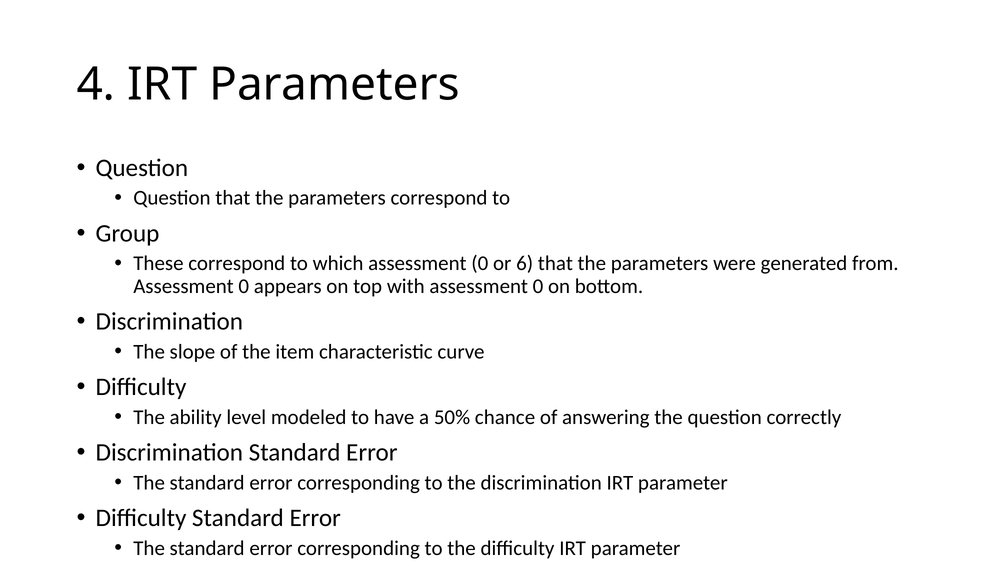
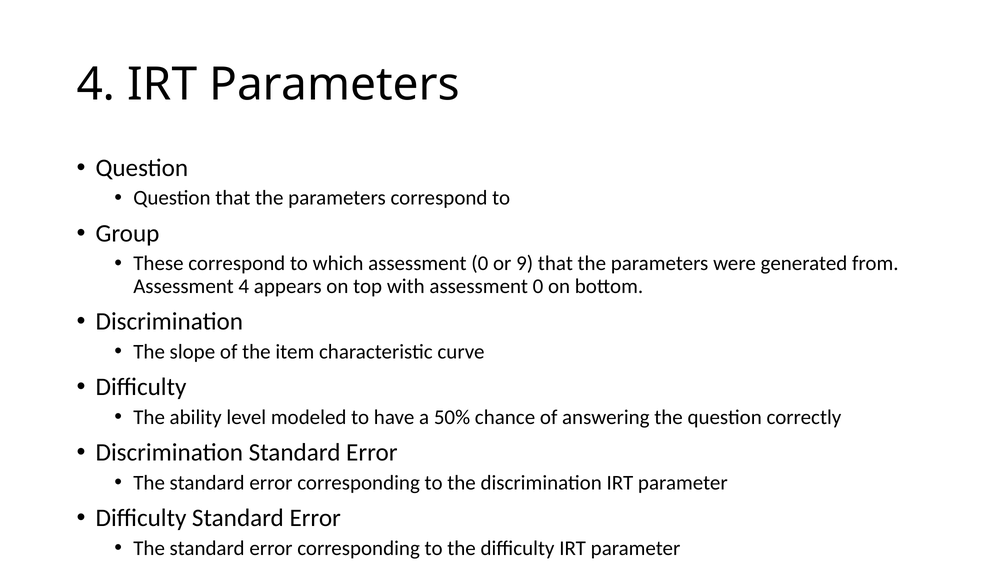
6: 6 -> 9
0 at (244, 286): 0 -> 4
